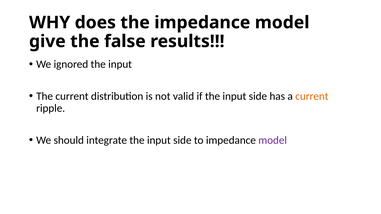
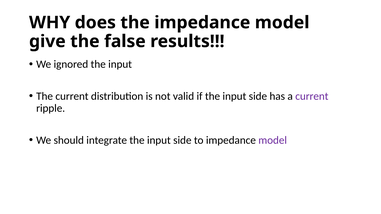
current at (312, 96) colour: orange -> purple
